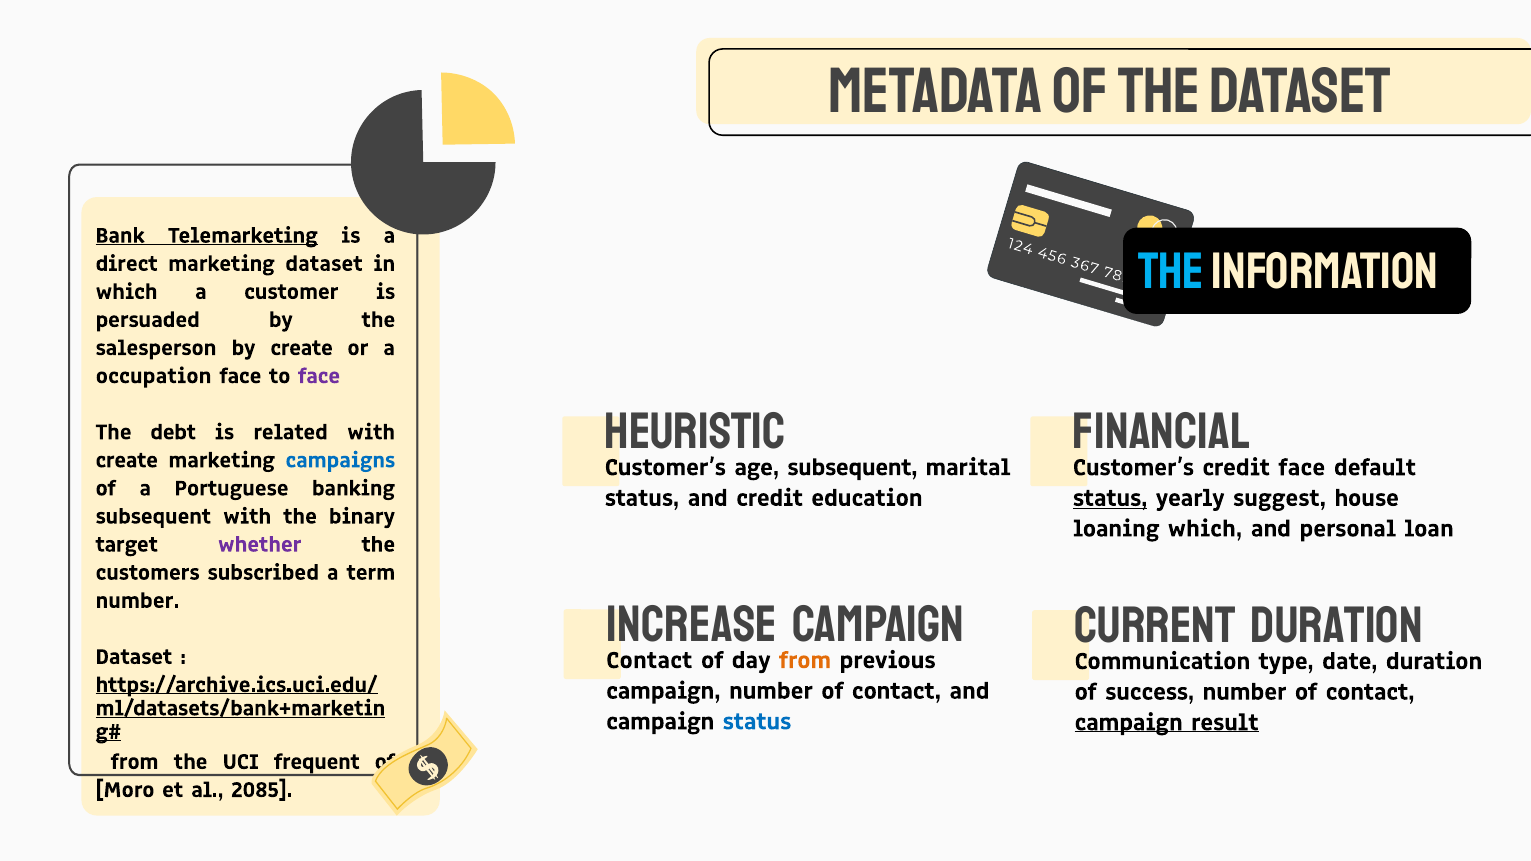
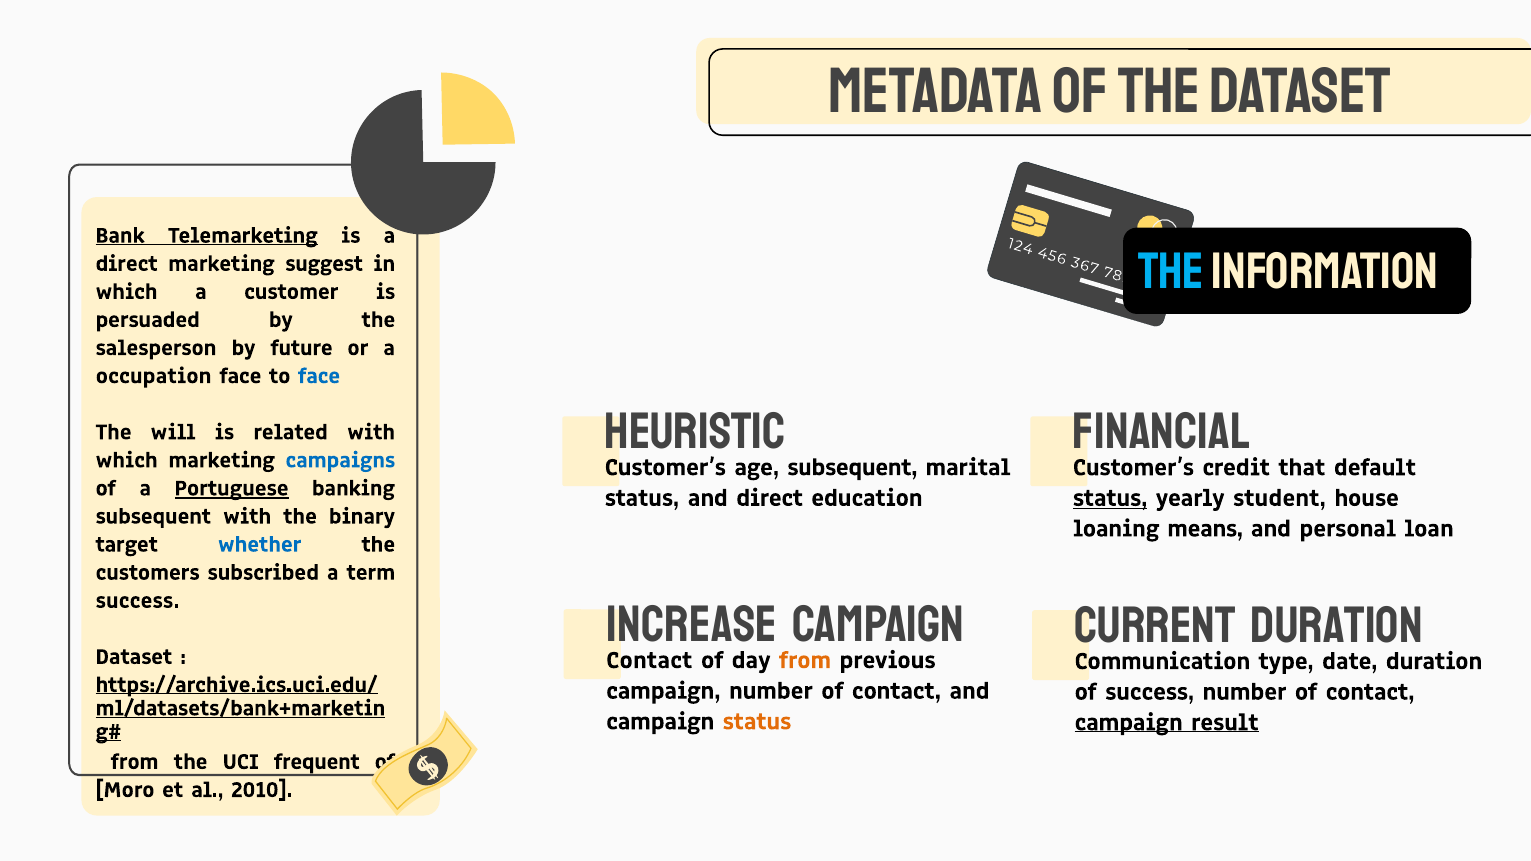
marketing dataset: dataset -> suggest
by create: create -> future
face at (319, 376) colour: purple -> blue
debt: debt -> will
create at (127, 460): create -> which
credit face: face -> that
Portuguese underline: none -> present
and credit: credit -> direct
suggest: suggest -> student
loaning which: which -> means
whether colour: purple -> blue
number at (137, 600): number -> success
status at (757, 721) colour: blue -> orange
2085: 2085 -> 2010
